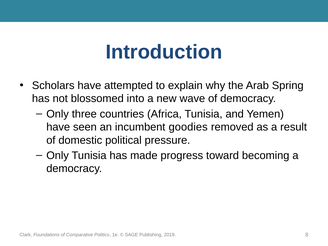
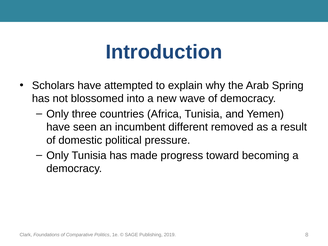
goodies: goodies -> different
